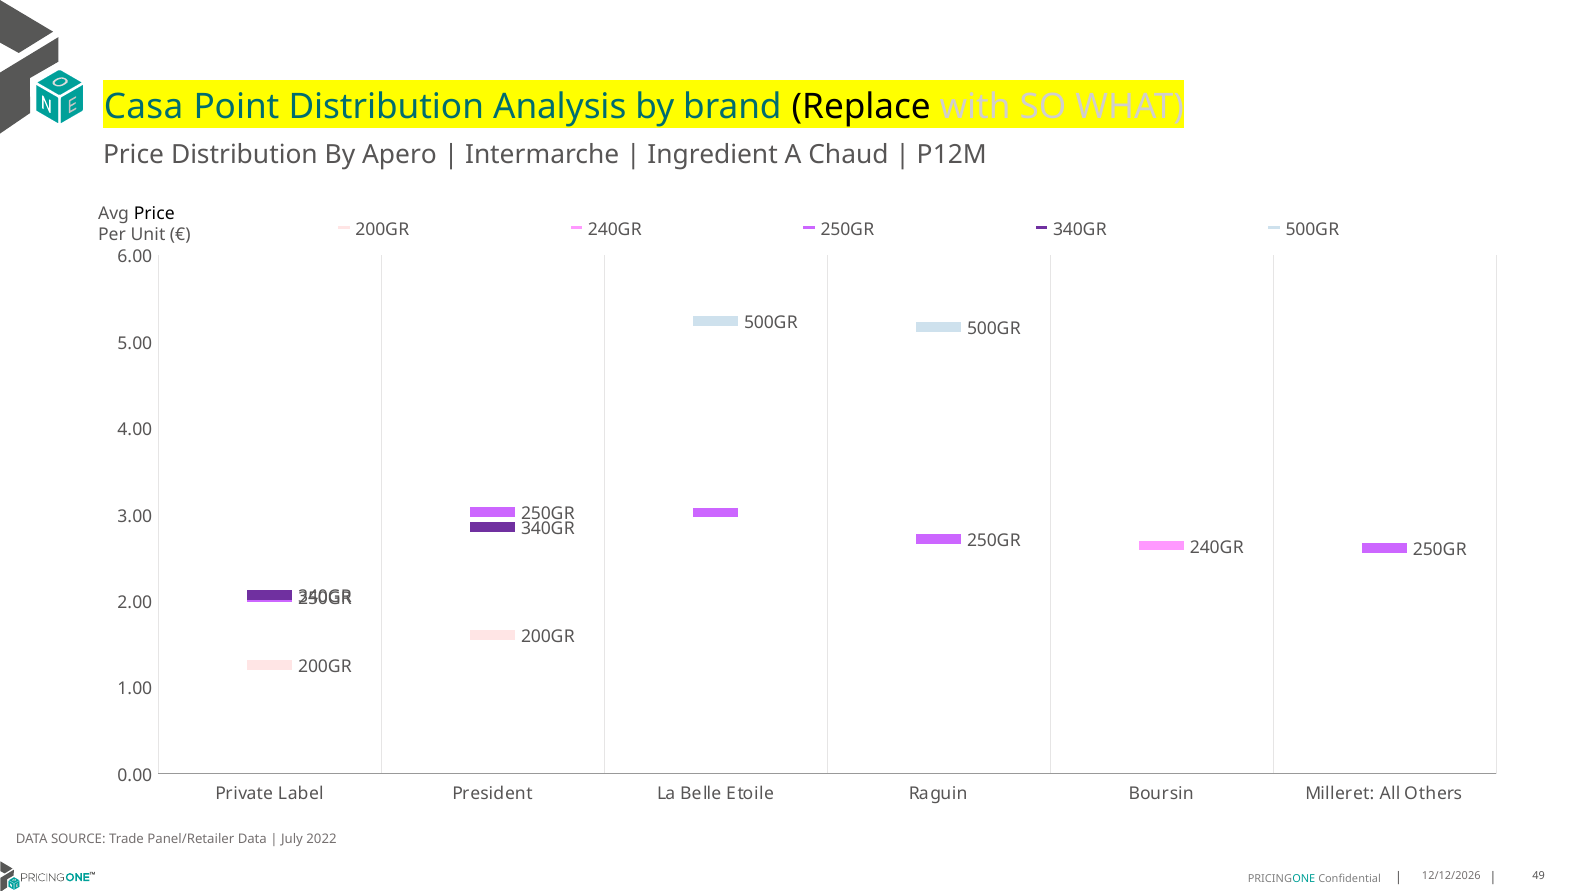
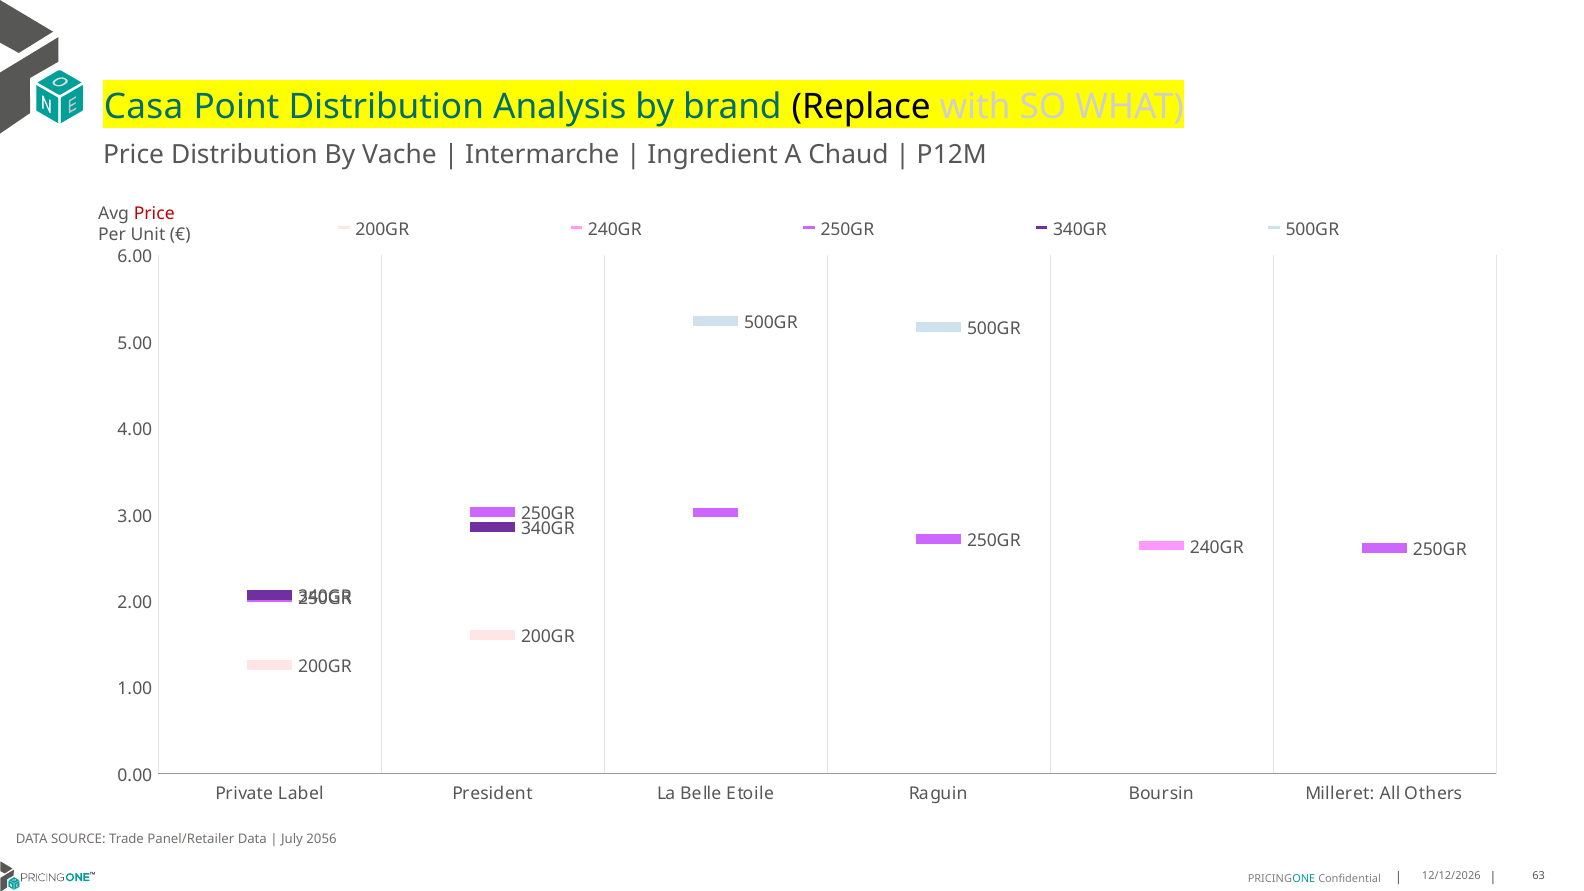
Apero: Apero -> Vache
Price at (154, 214) colour: black -> red
2022: 2022 -> 2056
49: 49 -> 63
